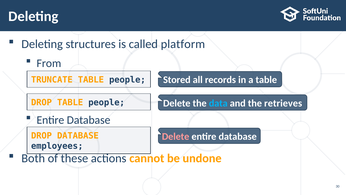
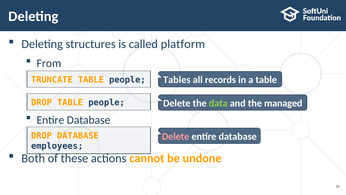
Stored: Stored -> Tables
data colour: light blue -> light green
retrieves: retrieves -> managed
